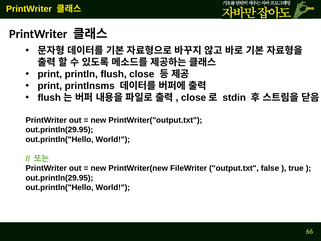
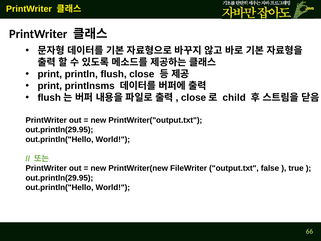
stdin: stdin -> child
